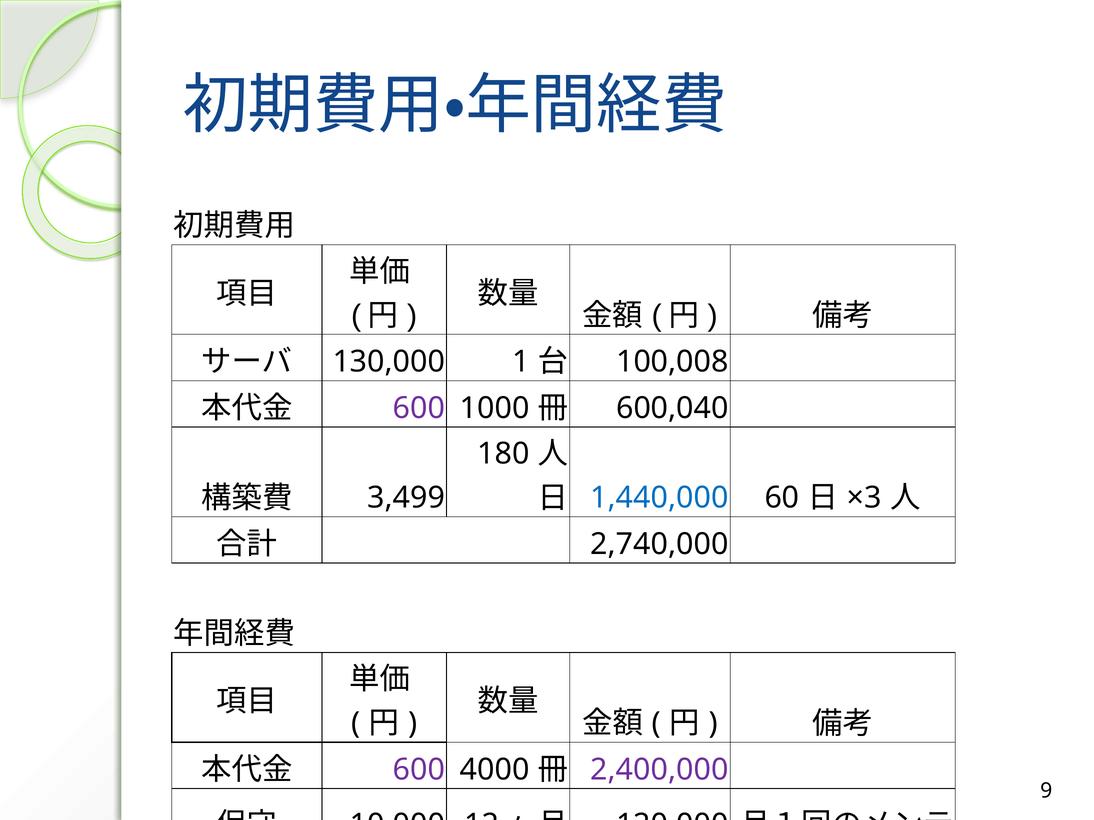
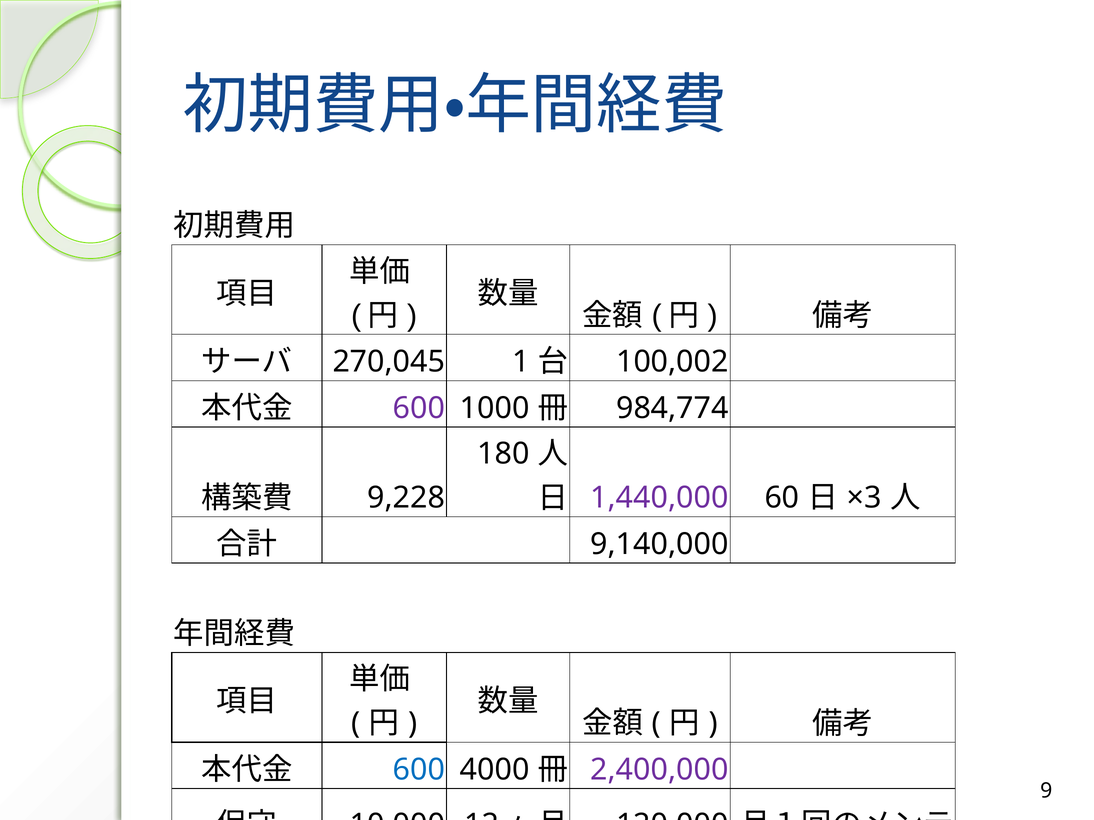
130,000: 130,000 -> 270,045
100,008: 100,008 -> 100,002
600,040: 600,040 -> 984,774
3,499: 3,499 -> 9,228
1,440,000 colour: blue -> purple
2,740,000: 2,740,000 -> 9,140,000
600 at (419, 770) colour: purple -> blue
